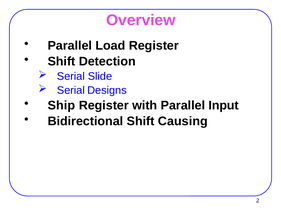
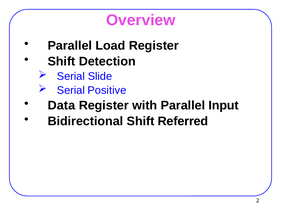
Designs: Designs -> Positive
Ship: Ship -> Data
Causing: Causing -> Referred
